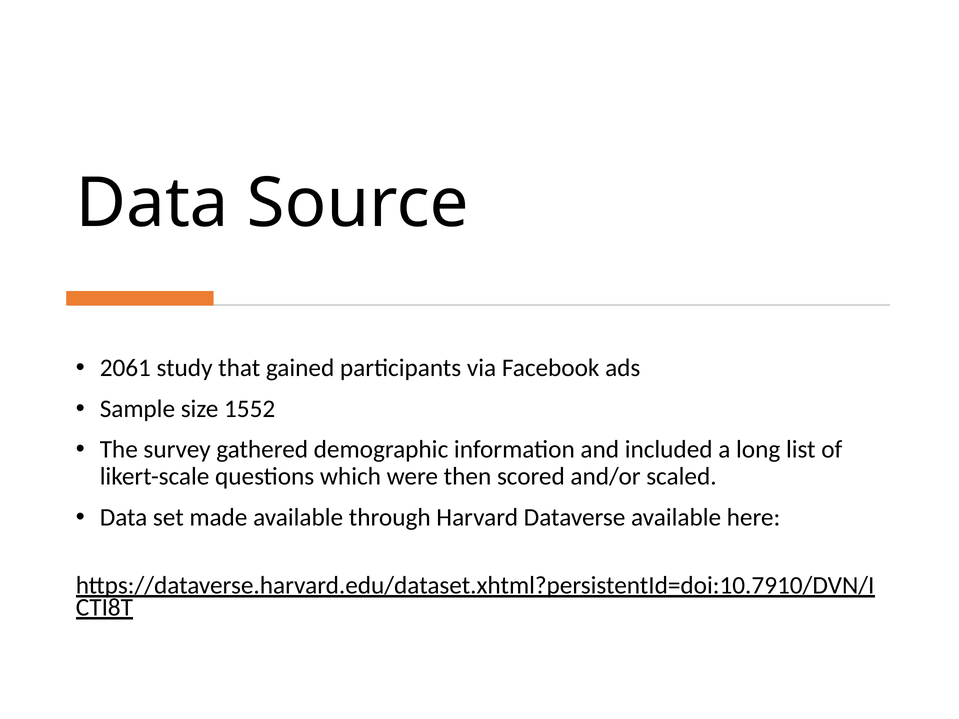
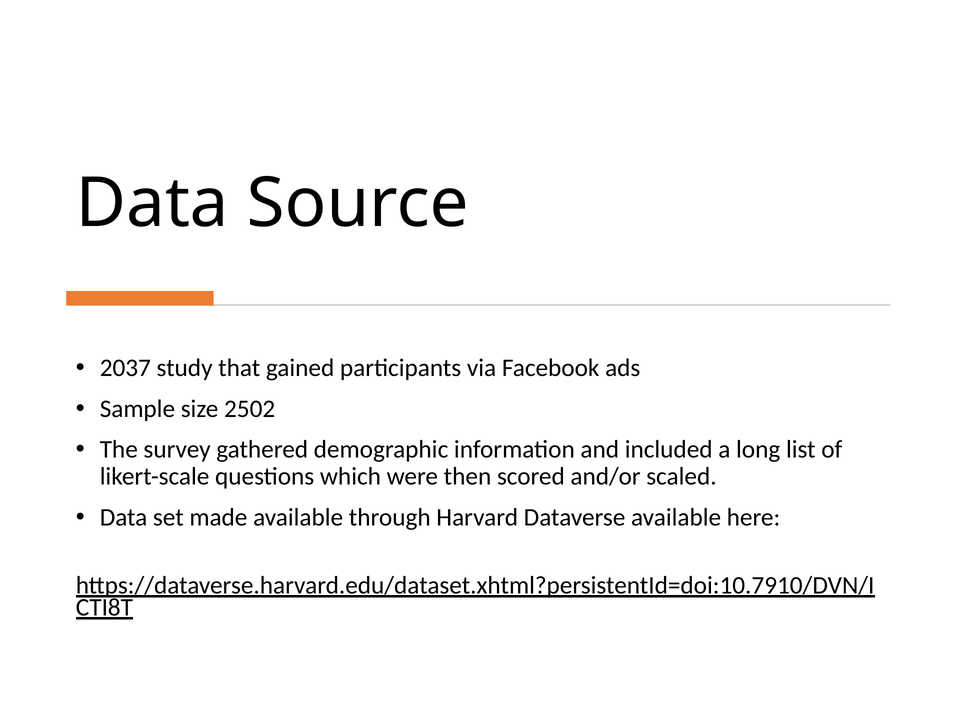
2061: 2061 -> 2037
1552: 1552 -> 2502
